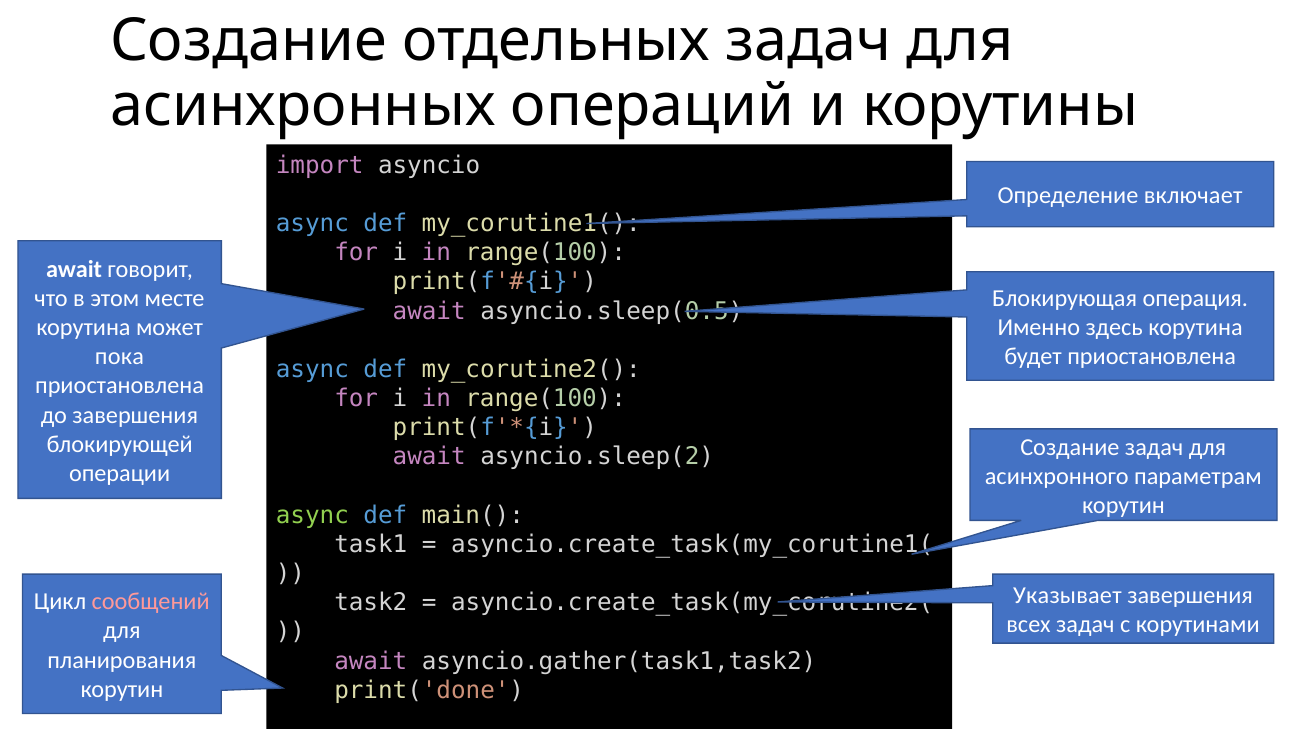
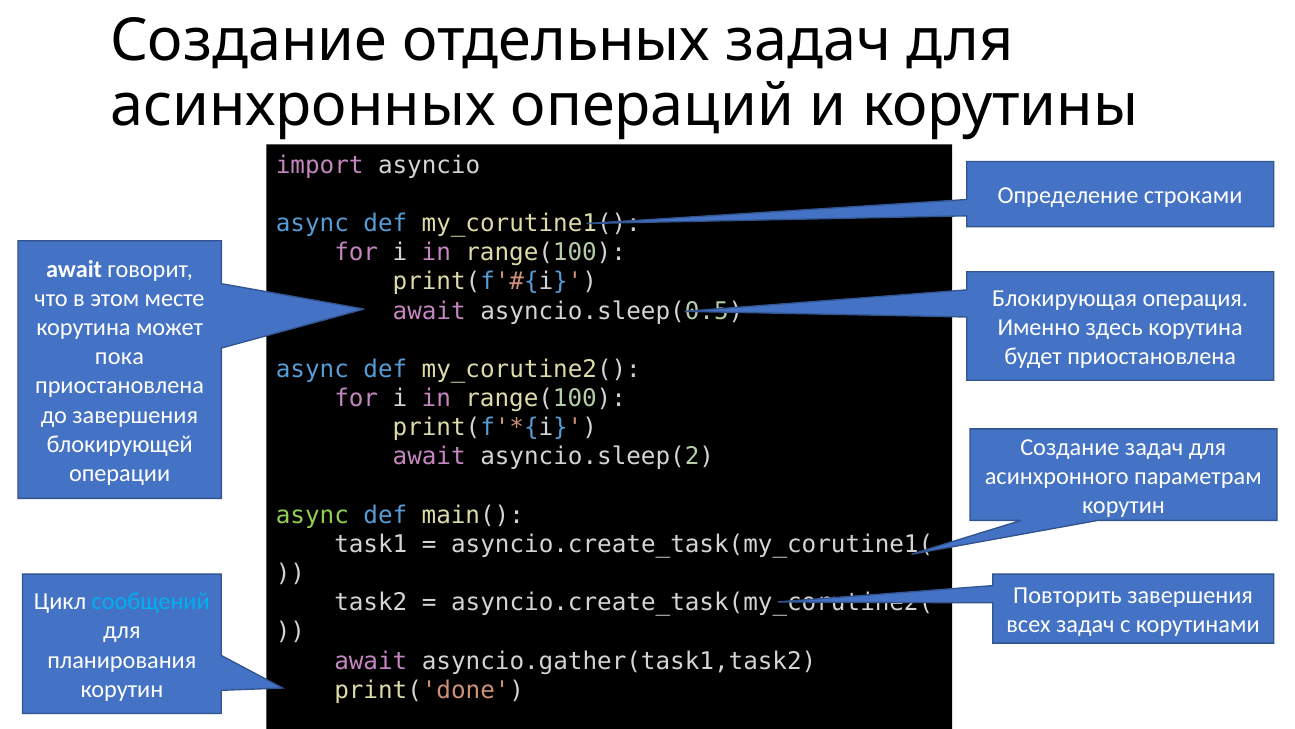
включает: включает -> строками
Указывает: Указывает -> Повторить
сообщений colour: pink -> light blue
